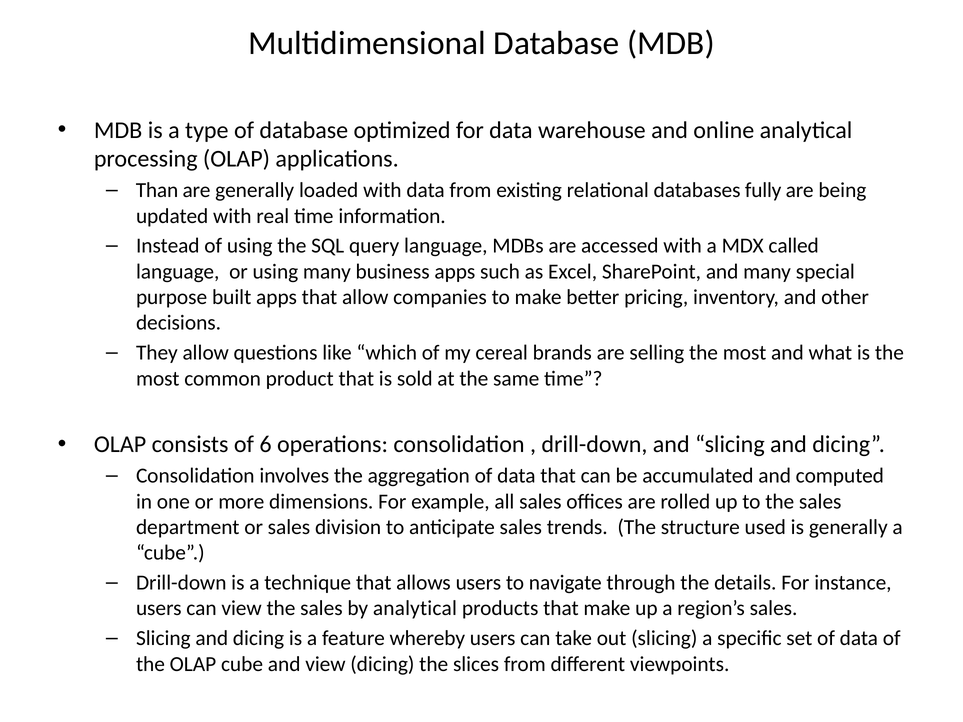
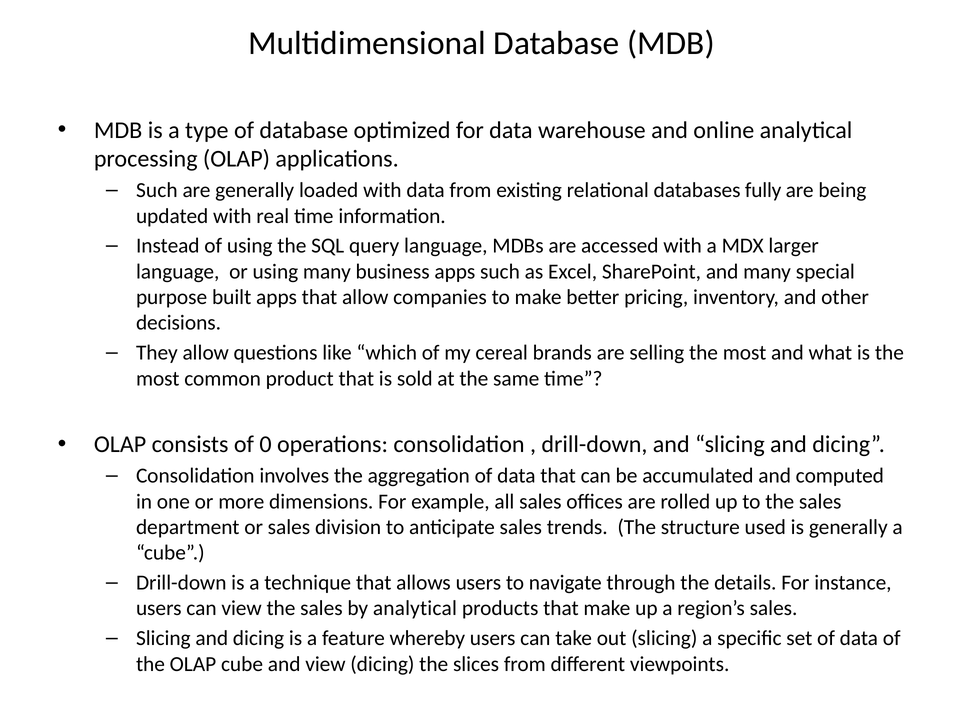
Than at (157, 190): Than -> Such
called: called -> larger
6: 6 -> 0
